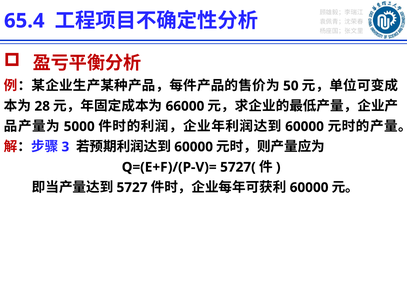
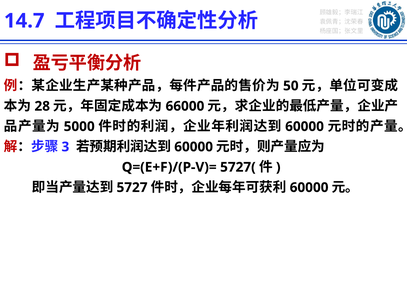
65.4: 65.4 -> 14.7
